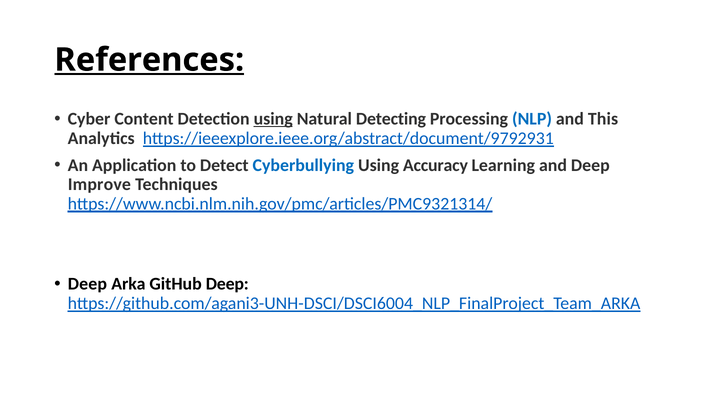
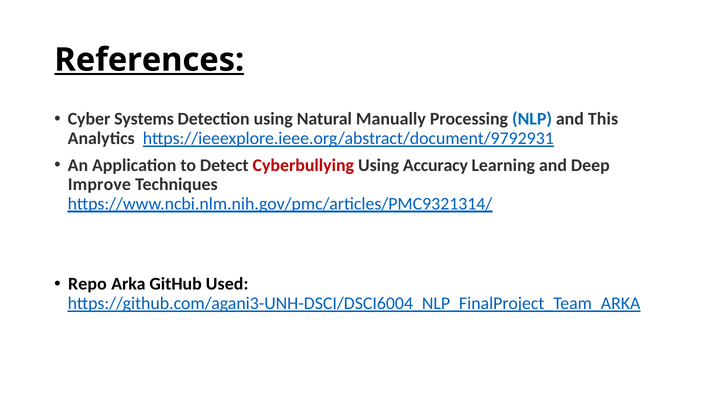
Content: Content -> Systems
using at (273, 119) underline: present -> none
Detecting: Detecting -> Manually
Cyberbullying colour: blue -> red
Deep at (87, 284): Deep -> Repo
GitHub Deep: Deep -> Used
